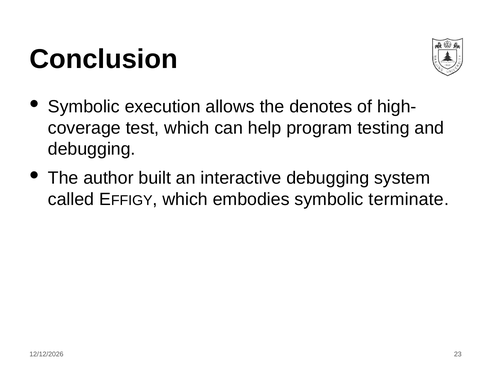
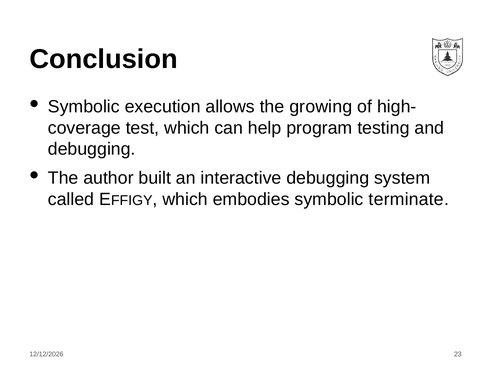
denotes: denotes -> growing
